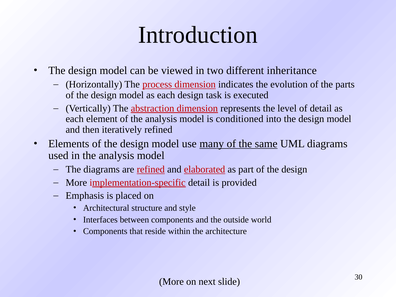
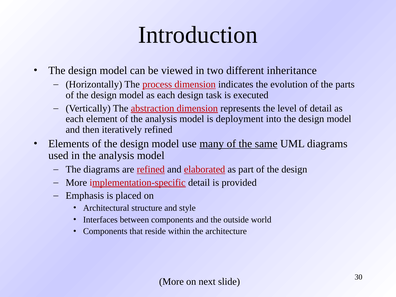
conditioned: conditioned -> deployment
